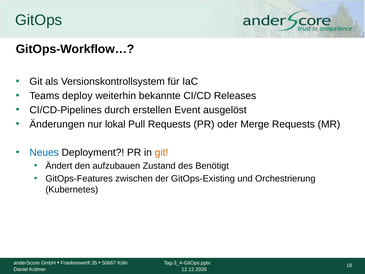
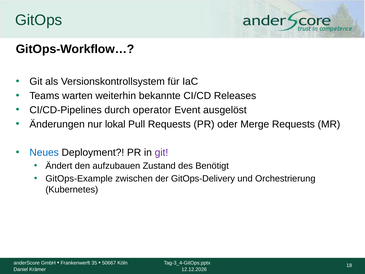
deploy: deploy -> warten
erstellen: erstellen -> operator
git at (161, 152) colour: orange -> purple
GitOps-Features: GitOps-Features -> GitOps-Example
GitOps-Existing: GitOps-Existing -> GitOps-Delivery
